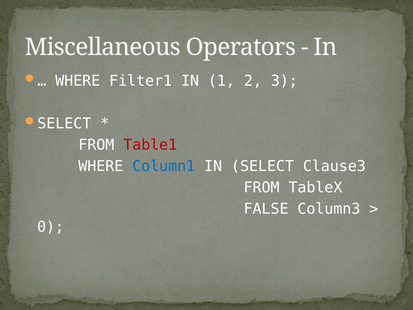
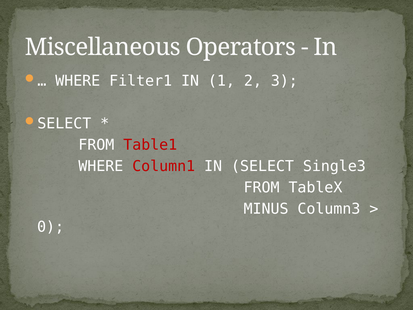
Column1 colour: blue -> red
Clause3: Clause3 -> Single3
FALSE: FALSE -> MINUS
